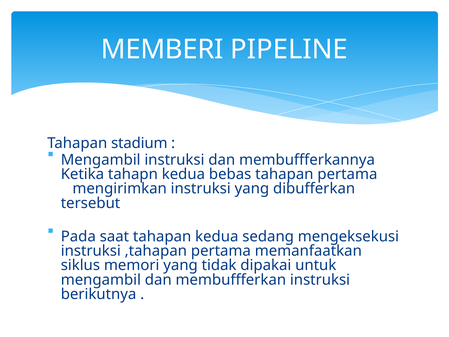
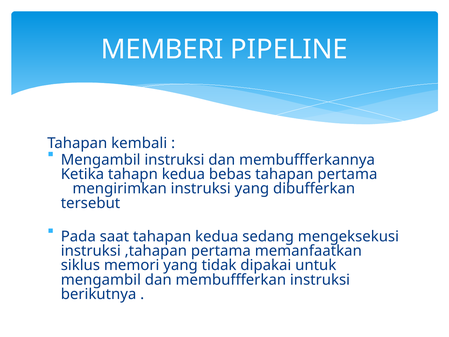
stadium: stadium -> kembali
